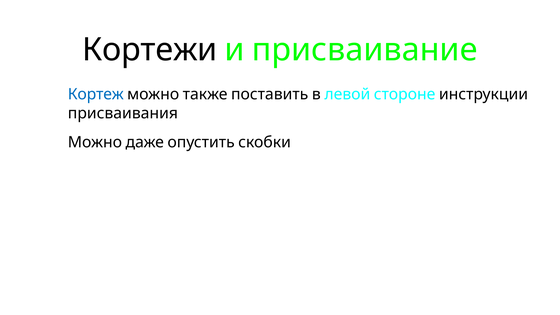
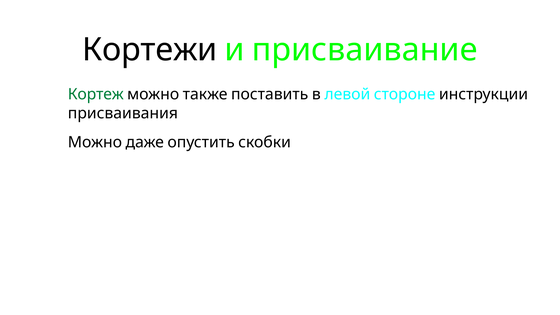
Кортеж colour: blue -> green
